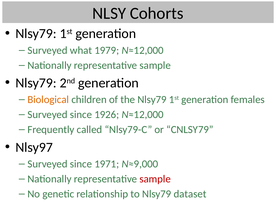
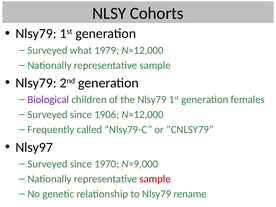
Biological colour: orange -> purple
1926: 1926 -> 1906
1971: 1971 -> 1970
dataset: dataset -> rename
